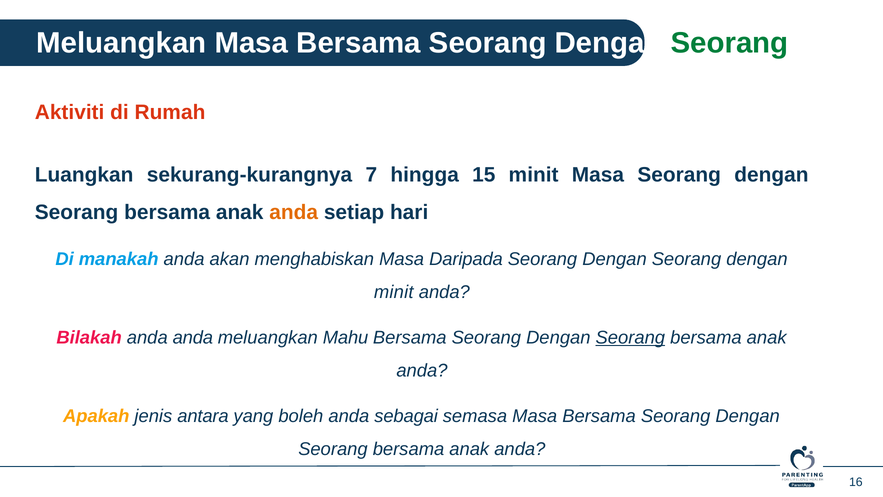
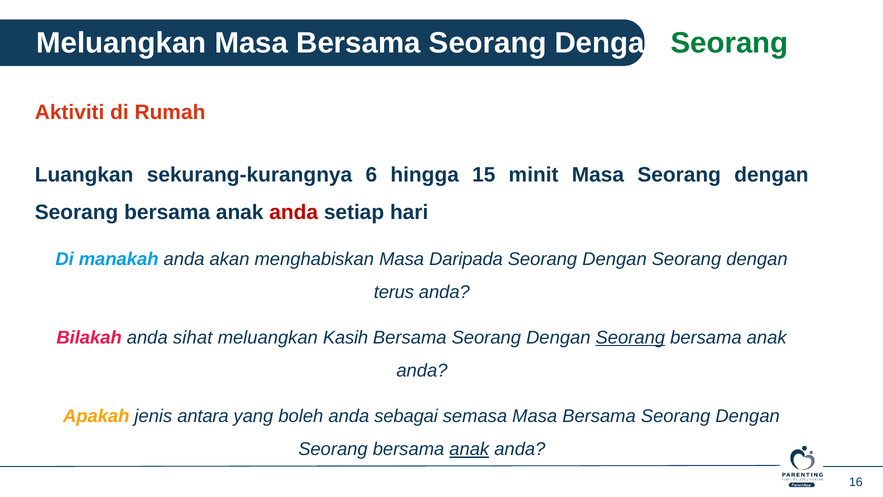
7: 7 -> 6
anda at (294, 212) colour: orange -> red
minit at (394, 292): minit -> terus
anda anda: anda -> sihat
Mahu: Mahu -> Kasih
anak at (469, 449) underline: none -> present
